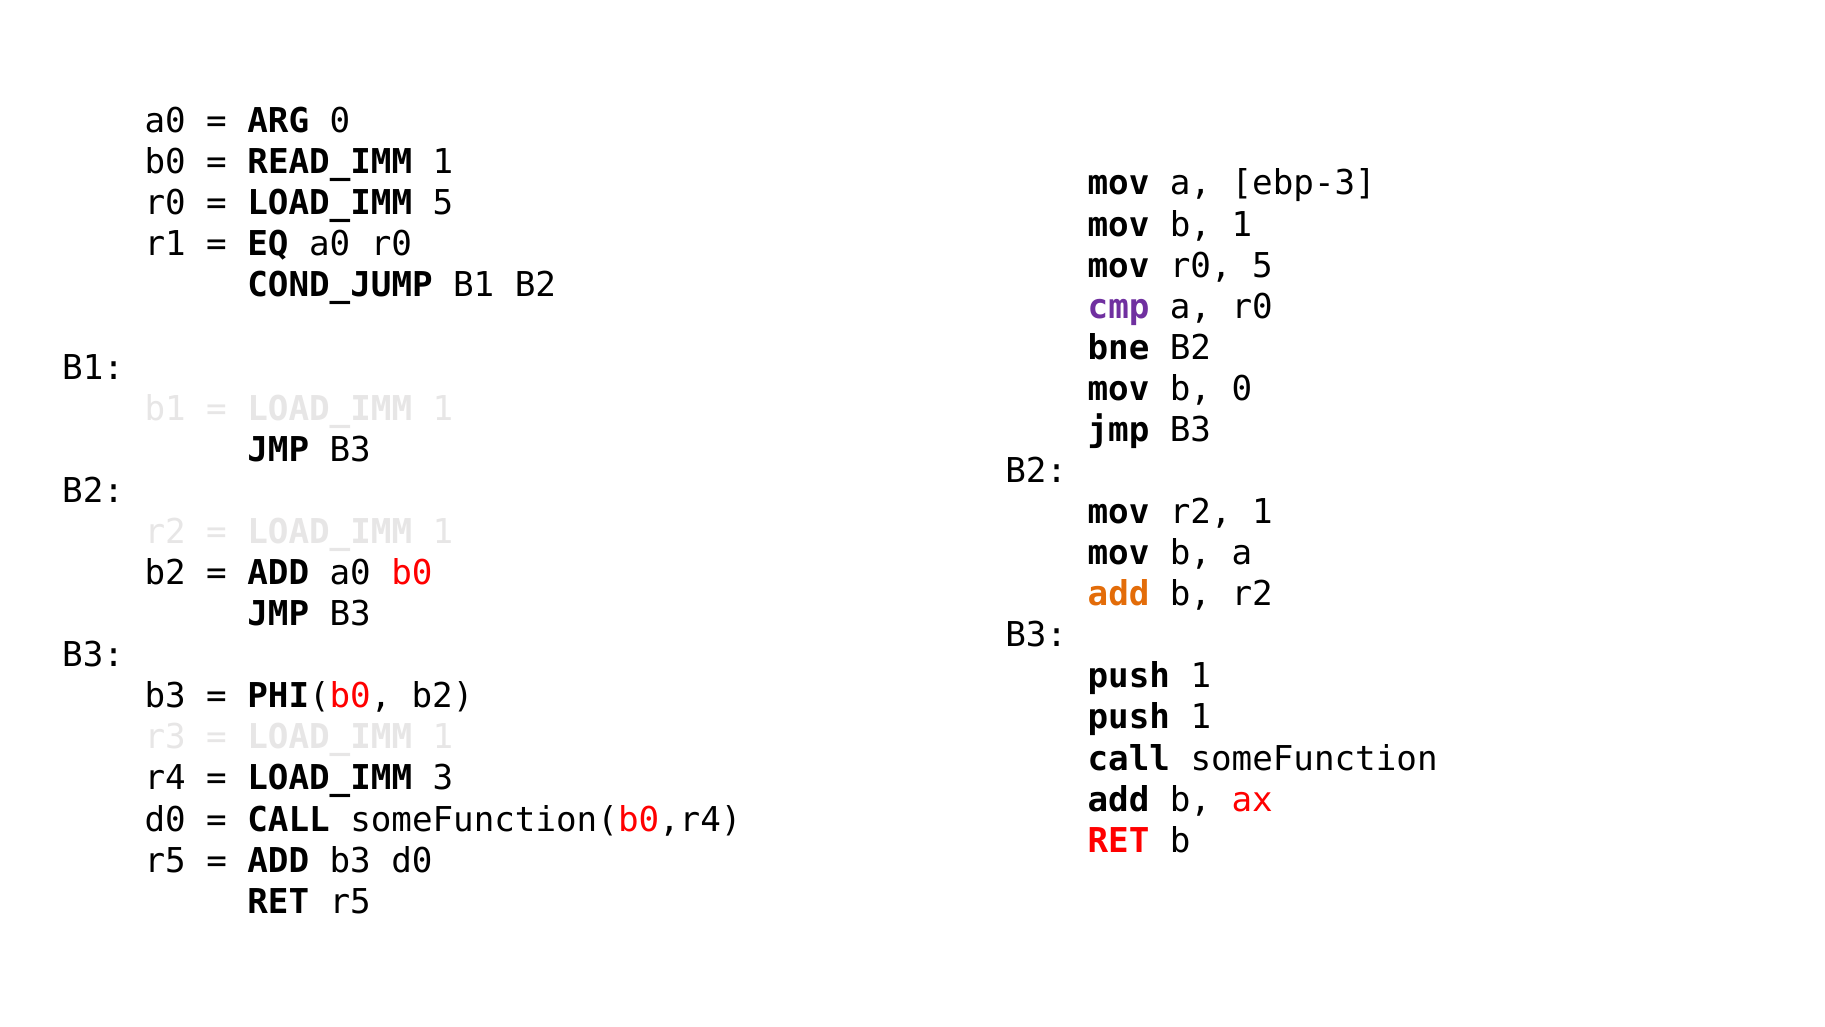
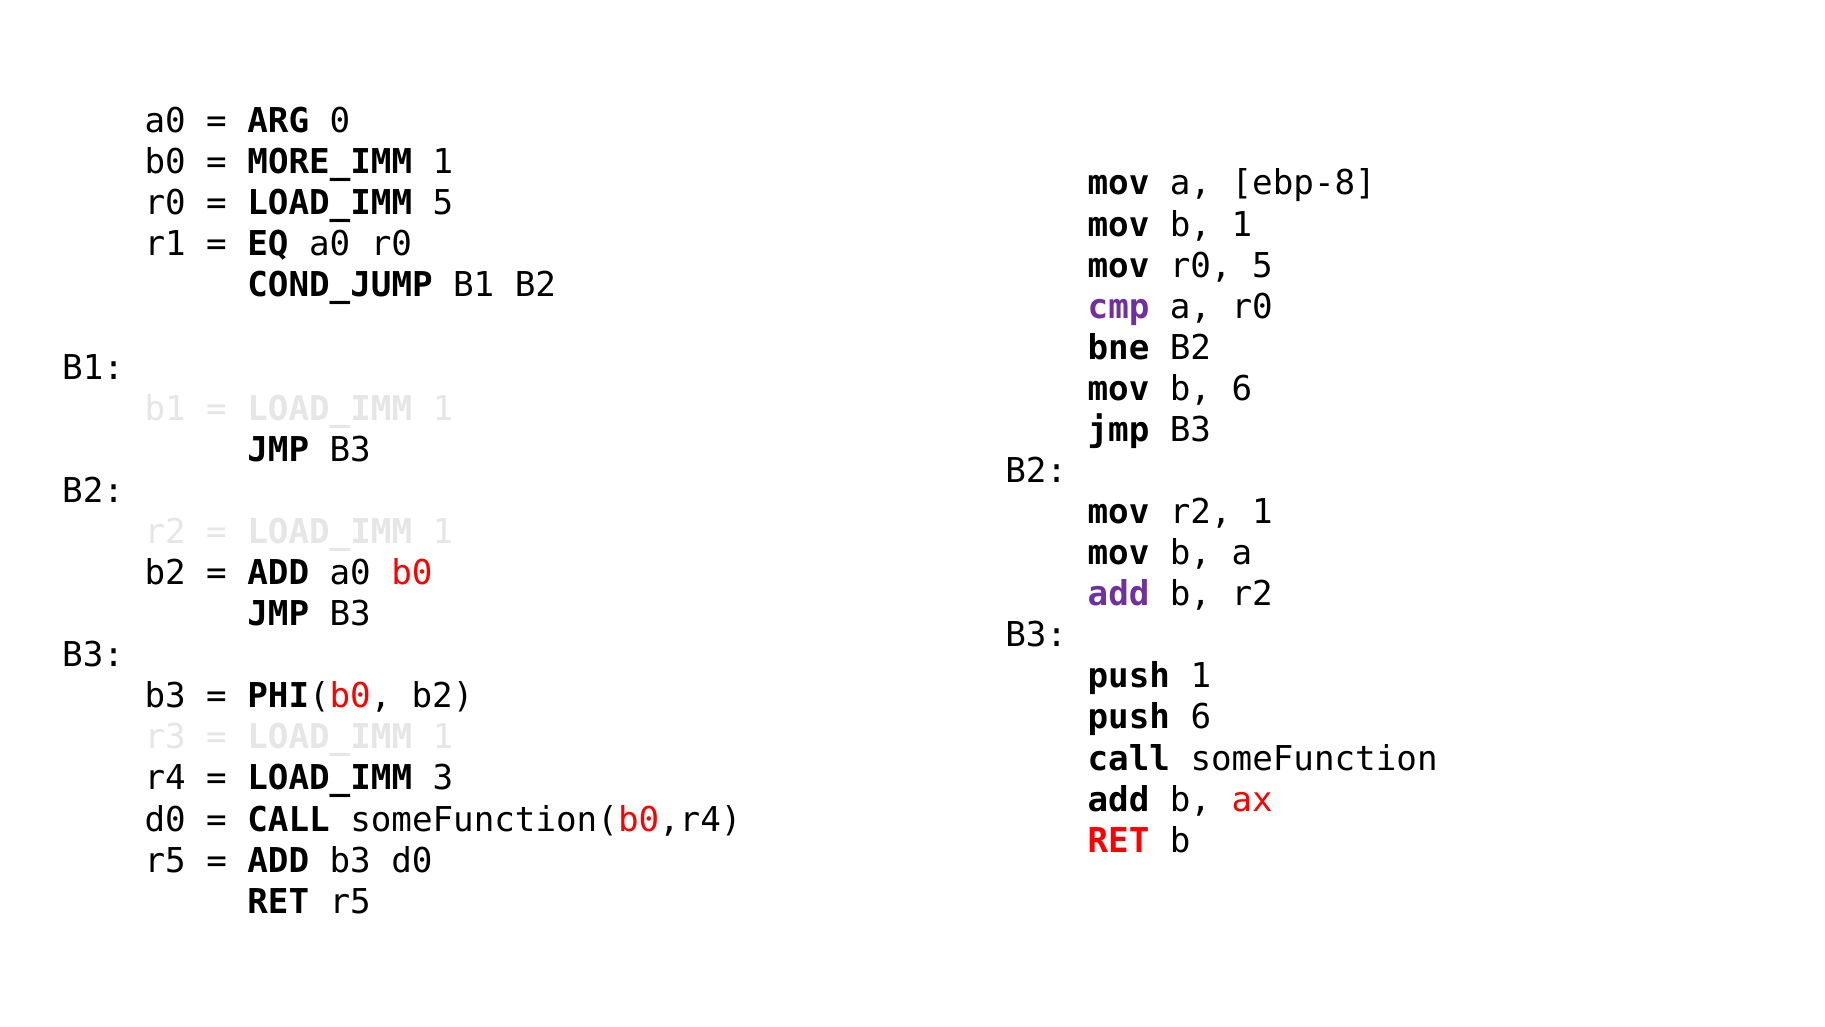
READ_IMM: READ_IMM -> MORE_IMM
ebp-3: ebp-3 -> ebp-8
b 0: 0 -> 6
add at (1119, 594) colour: orange -> purple
1 at (1201, 717): 1 -> 6
